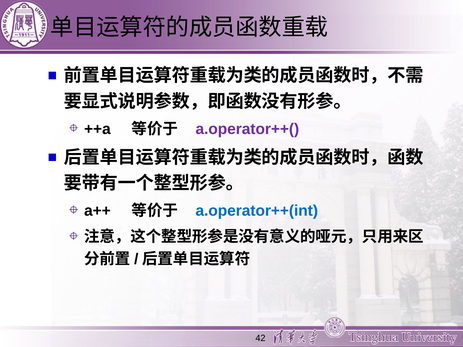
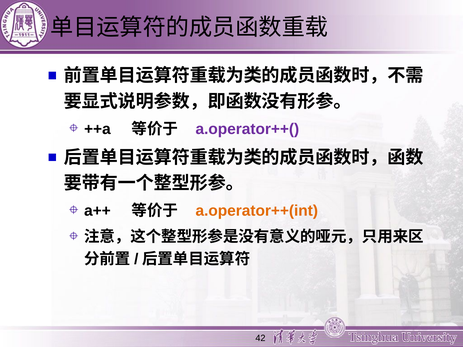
a.operator++(int colour: blue -> orange
